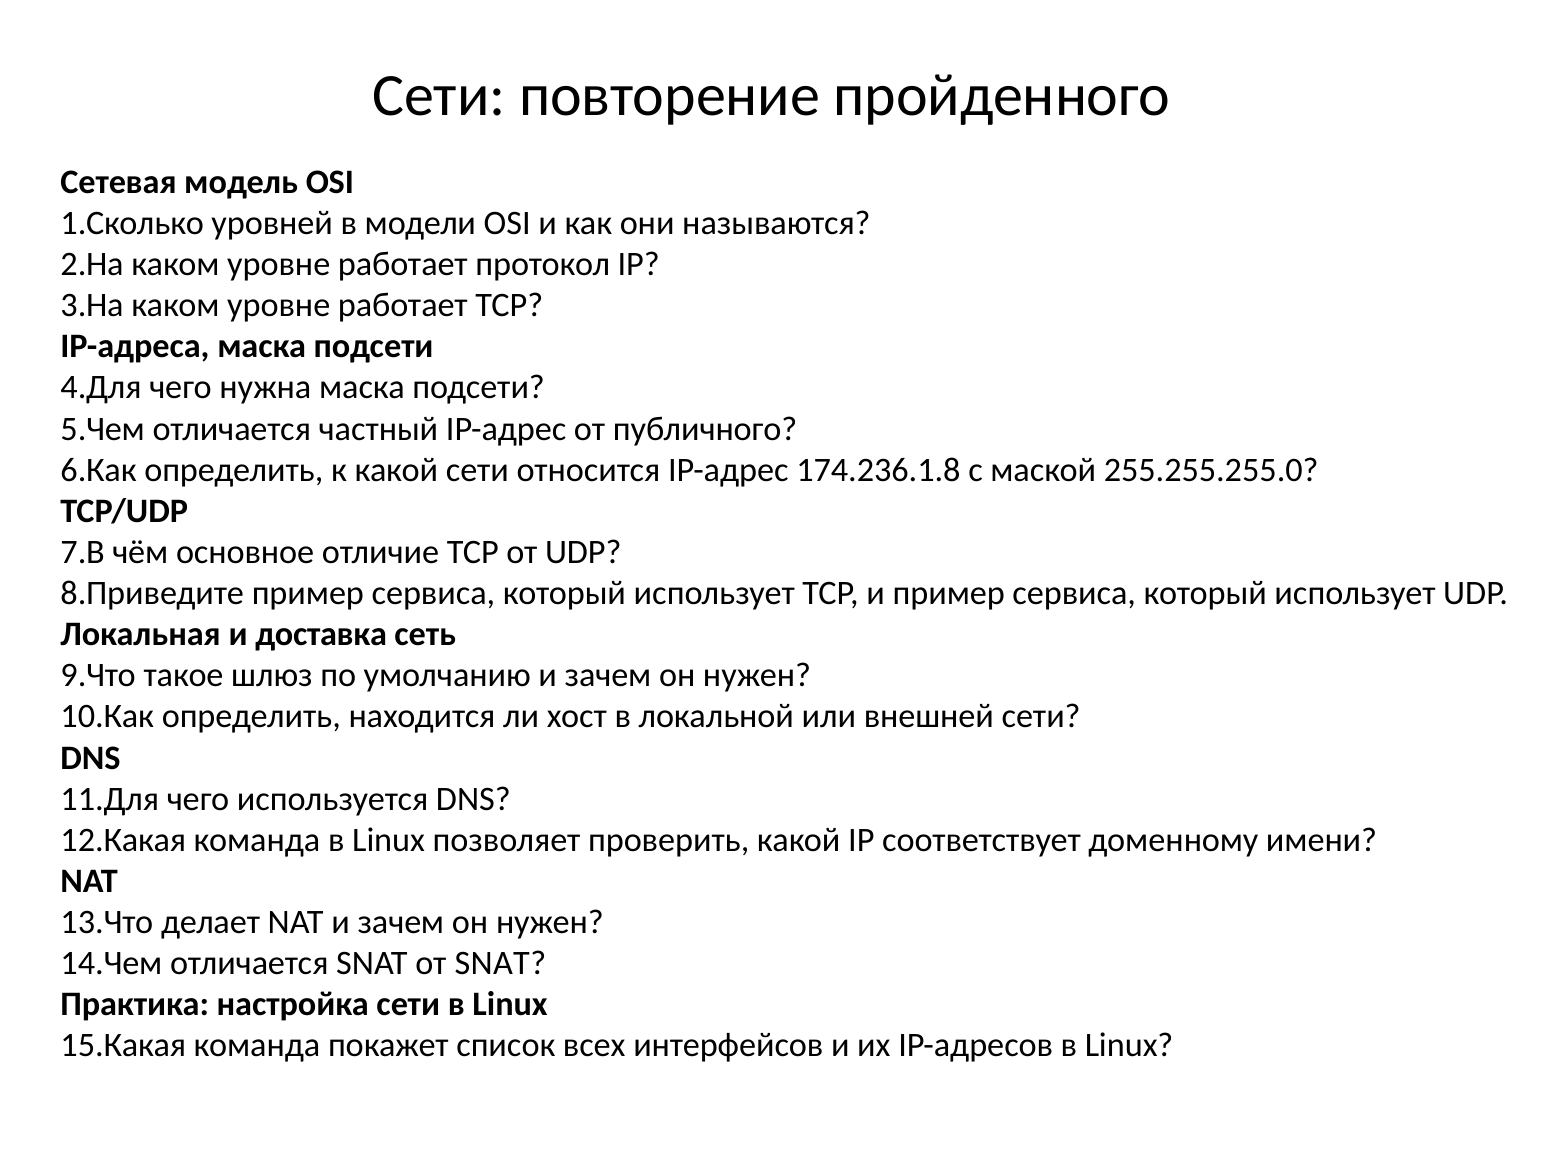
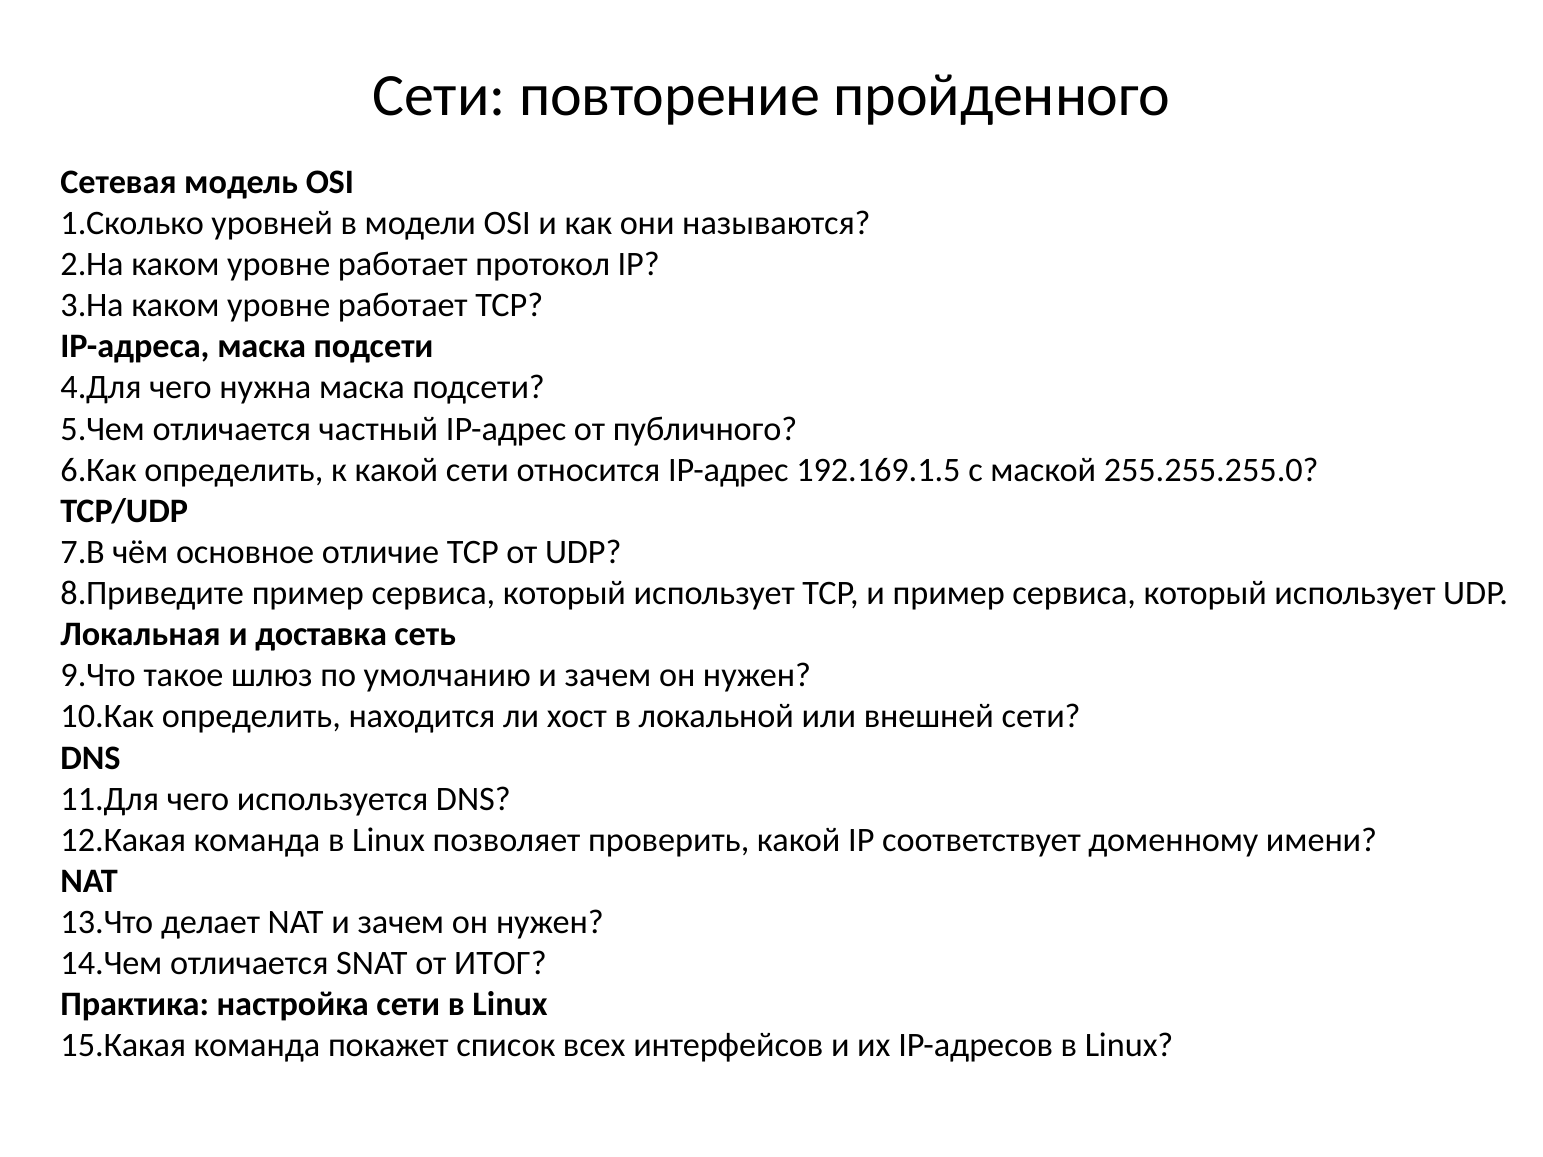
174.236.1.8: 174.236.1.8 -> 192.169.1.5
от SNAT: SNAT -> ИТОГ
